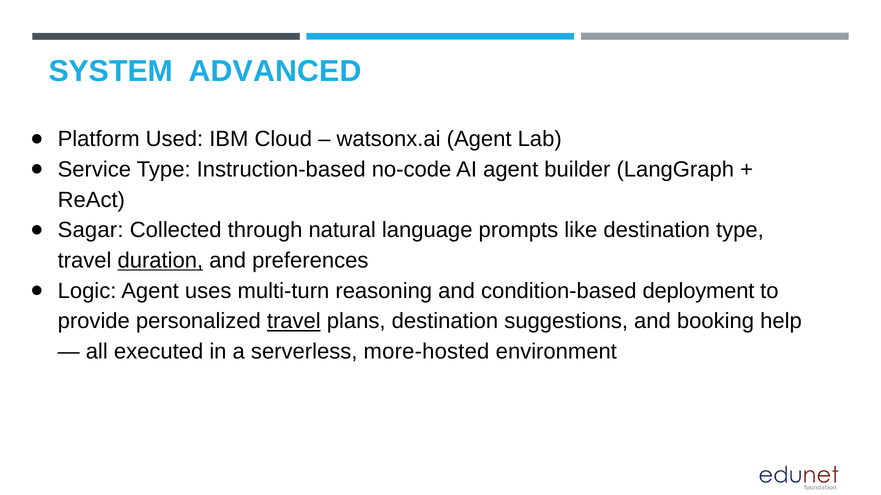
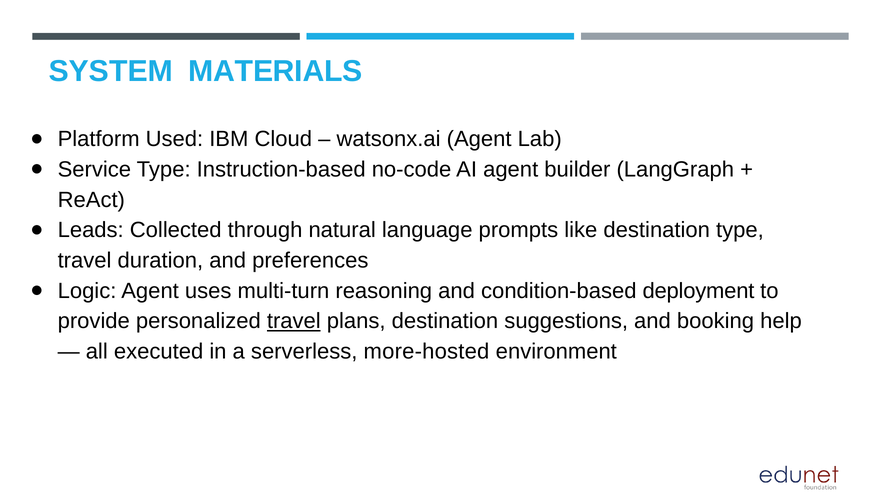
ADVANCED: ADVANCED -> MATERIALS
Sagar: Sagar -> Leads
duration underline: present -> none
